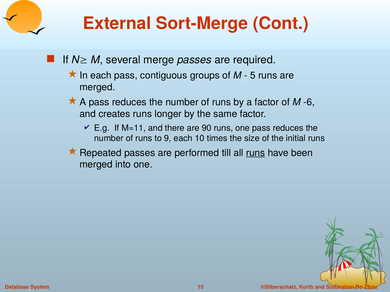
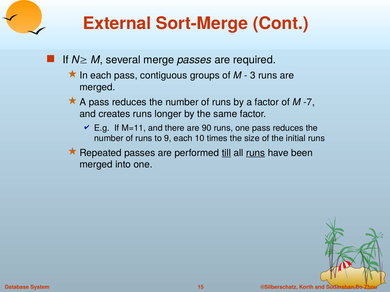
5: 5 -> 3
-6: -6 -> -7
till underline: none -> present
